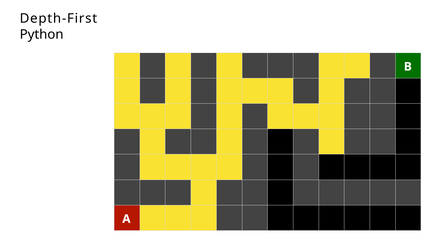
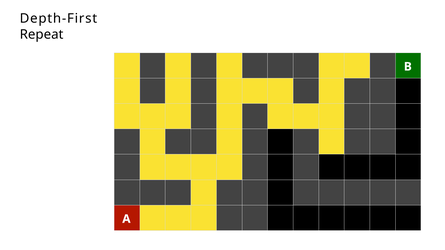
Python: Python -> Repeat
